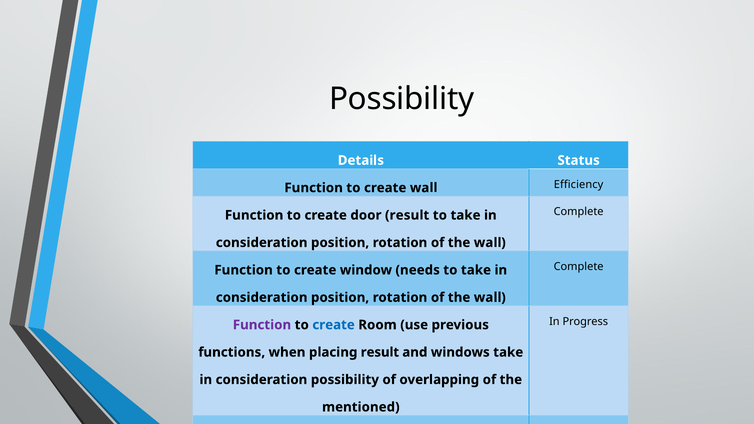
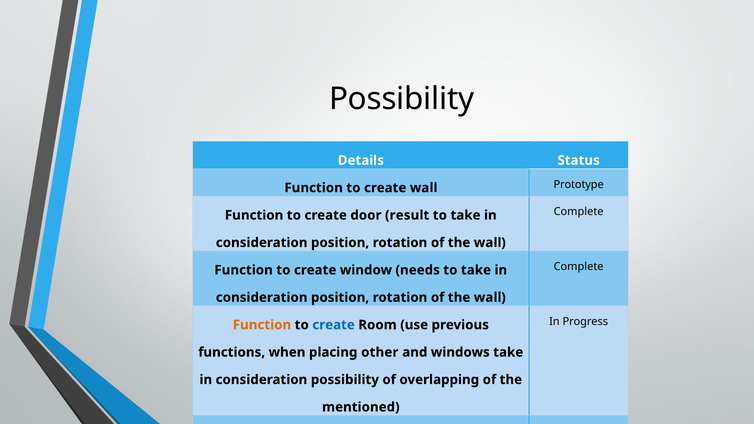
Efficiency: Efficiency -> Prototype
Function at (262, 325) colour: purple -> orange
placing result: result -> other
